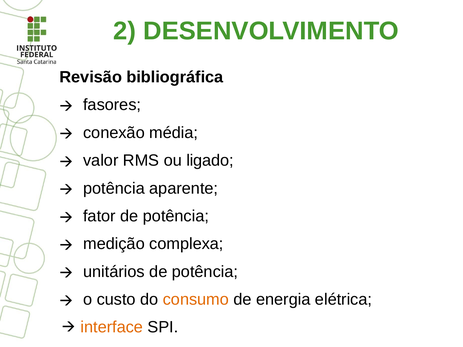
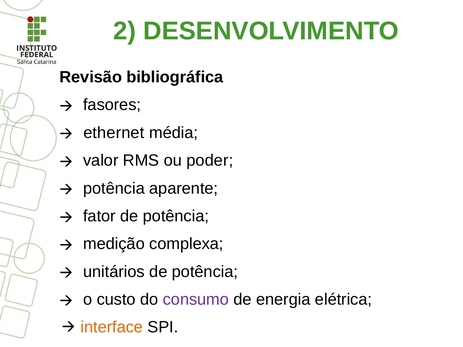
conexão: conexão -> ethernet
ligado: ligado -> poder
consumo colour: orange -> purple
